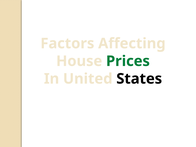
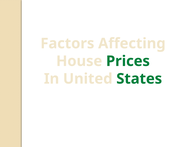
States colour: black -> green
